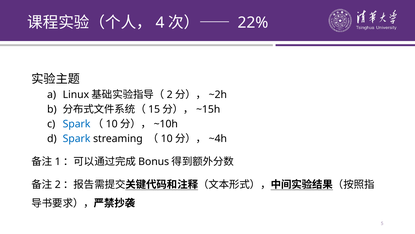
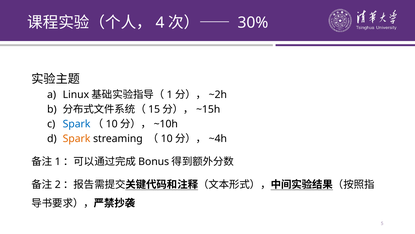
22%: 22% -> 30%
2 at (170, 95): 2 -> 1
Spark at (77, 138) colour: blue -> orange
